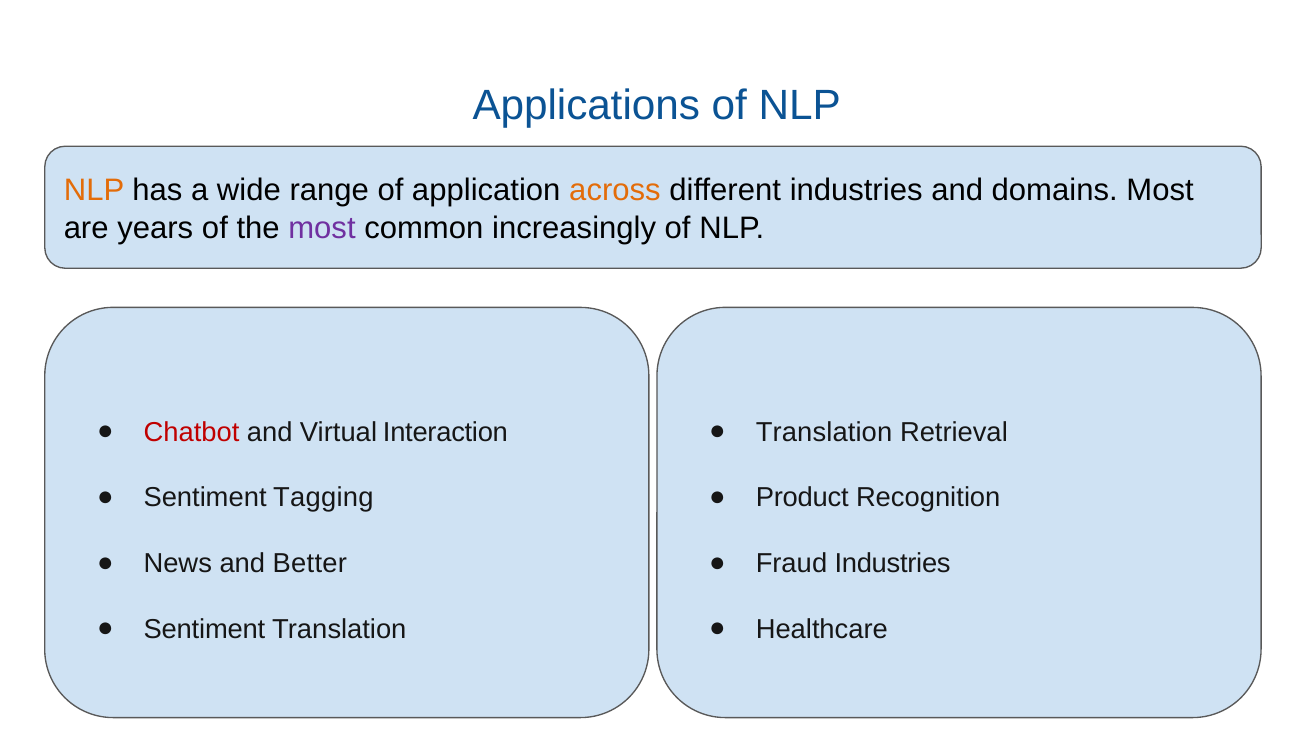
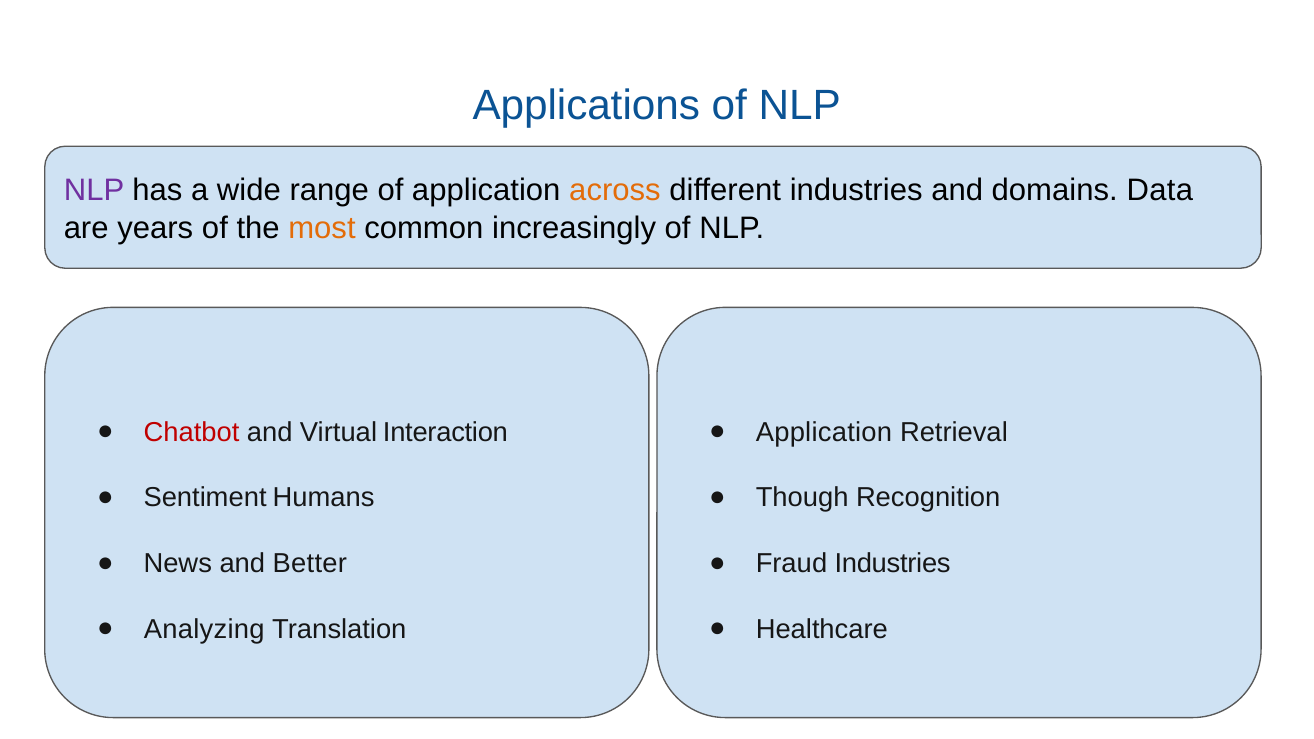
NLP at (94, 191) colour: orange -> purple
domains Most: Most -> Data
most at (322, 228) colour: purple -> orange
Translation at (824, 432): Translation -> Application
Tagging: Tagging -> Humans
Product: Product -> Though
Sentiment at (204, 629): Sentiment -> Analyzing
